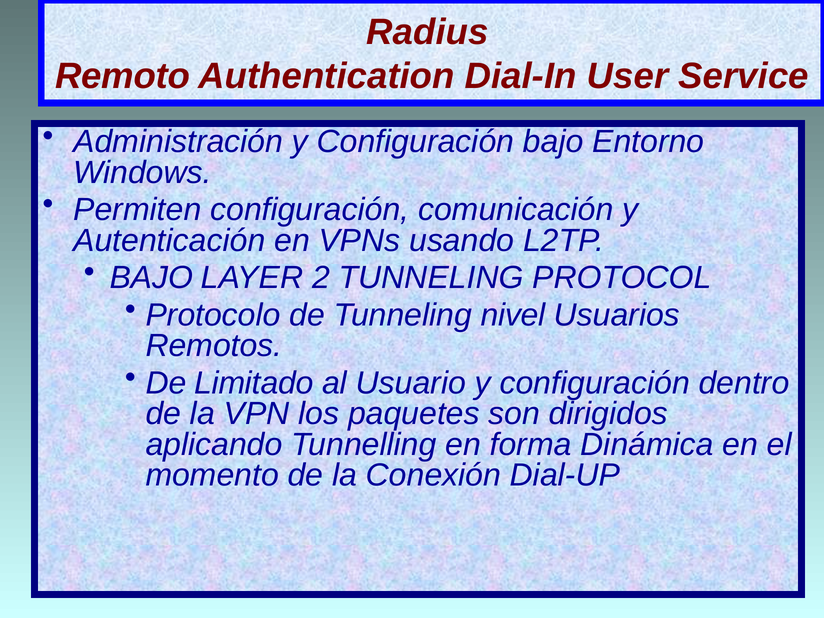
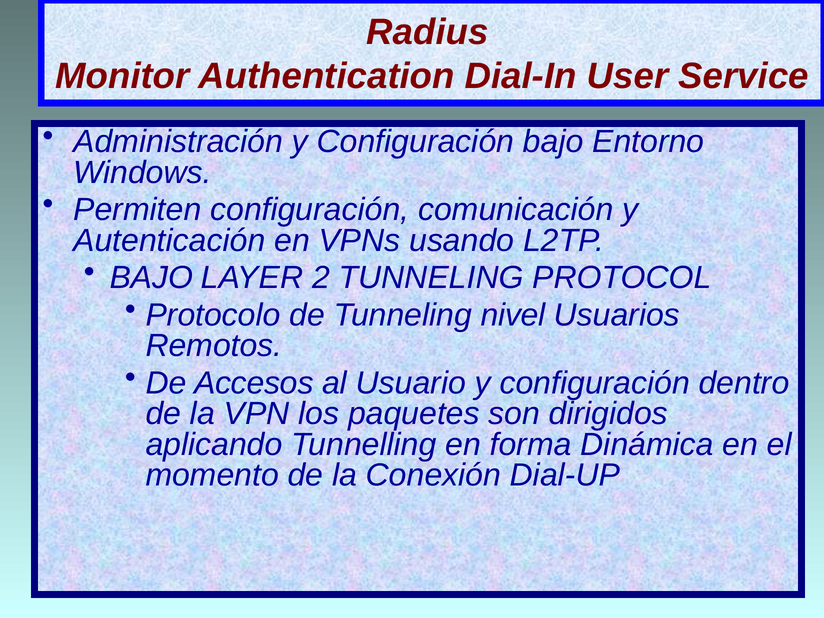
Remoto: Remoto -> Monitor
Limitado: Limitado -> Accesos
